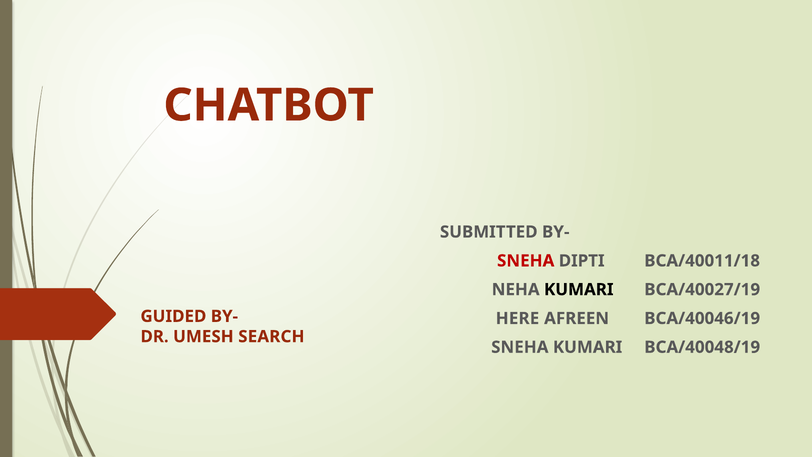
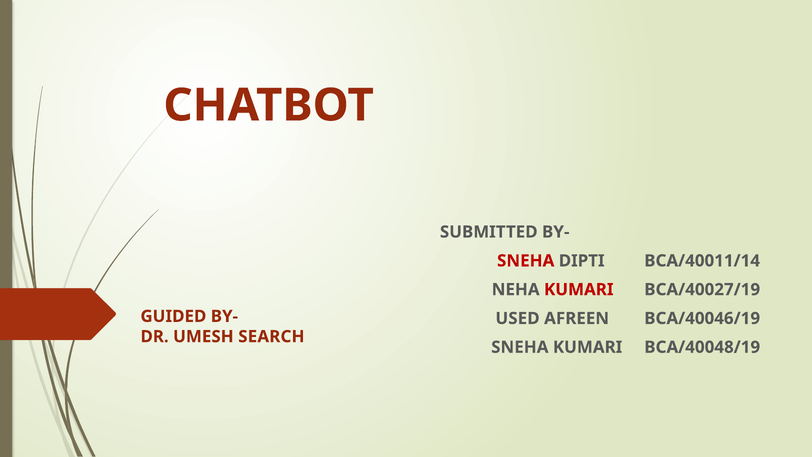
BCA/40011/18: BCA/40011/18 -> BCA/40011/14
KUMARI at (579, 289) colour: black -> red
HERE: HERE -> USED
